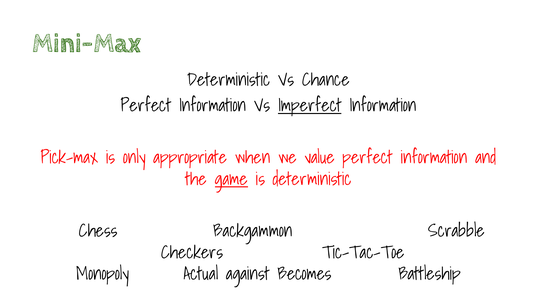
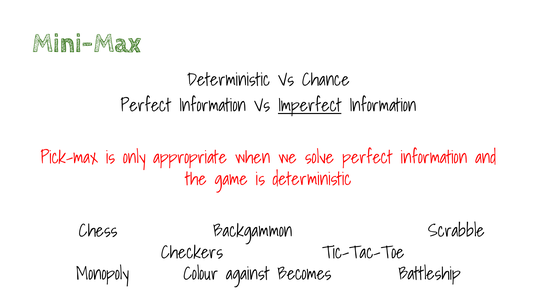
value: value -> solve
game underline: present -> none
Actual: Actual -> Colour
